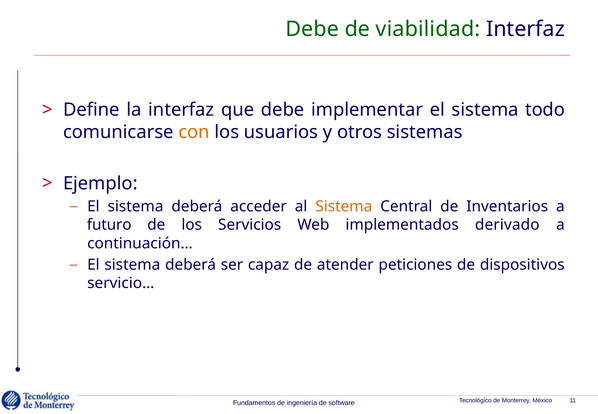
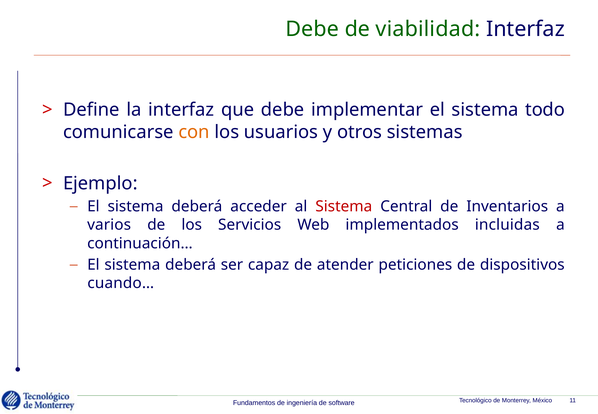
Sistema at (344, 207) colour: orange -> red
futuro: futuro -> varios
derivado: derivado -> incluidas
servicio…: servicio… -> cuando…
